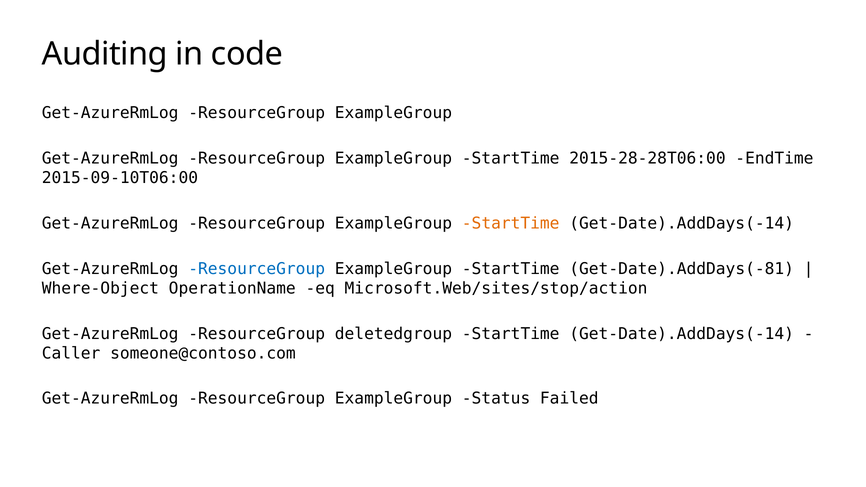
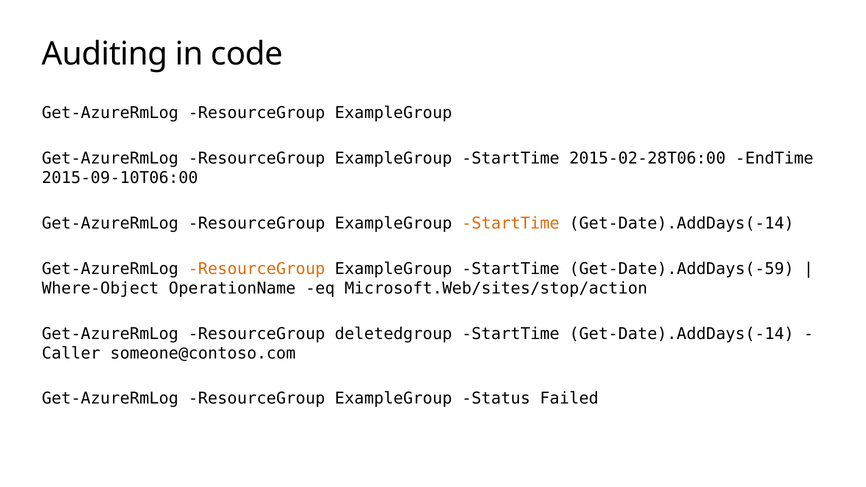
2015-28-28T06:00: 2015-28-28T06:00 -> 2015-02-28T06:00
ResourceGroup at (257, 269) colour: blue -> orange
Get-Date).AddDays(-81: Get-Date).AddDays(-81 -> Get-Date).AddDays(-59
